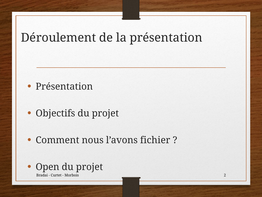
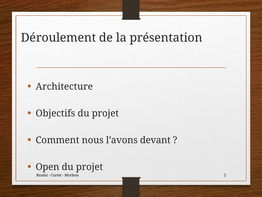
Présentation at (64, 86): Présentation -> Architecture
fichier: fichier -> devant
